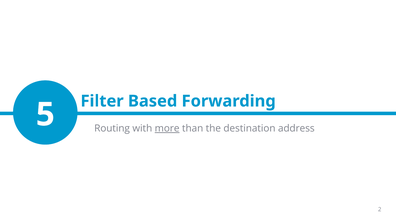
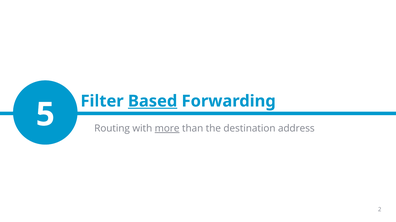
Based underline: none -> present
